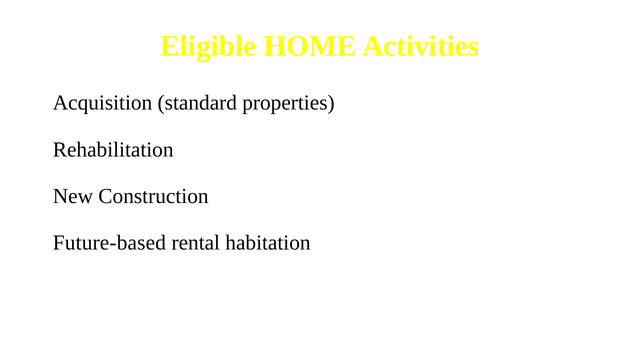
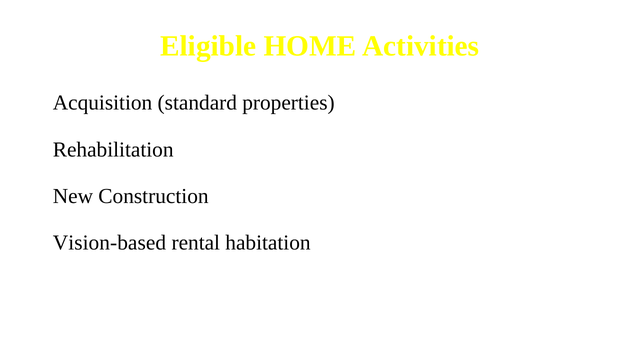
Future-based: Future-based -> Vision-based
